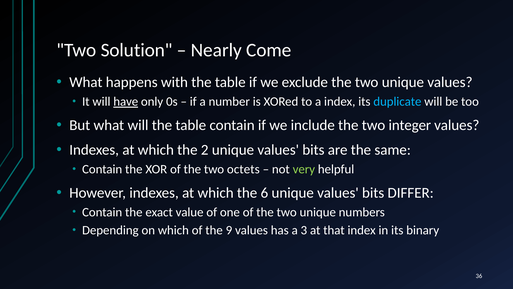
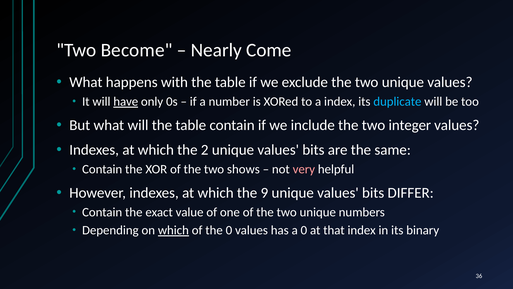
Solution: Solution -> Become
octets: octets -> shows
very colour: light green -> pink
6: 6 -> 9
which at (173, 230) underline: none -> present
the 9: 9 -> 0
a 3: 3 -> 0
